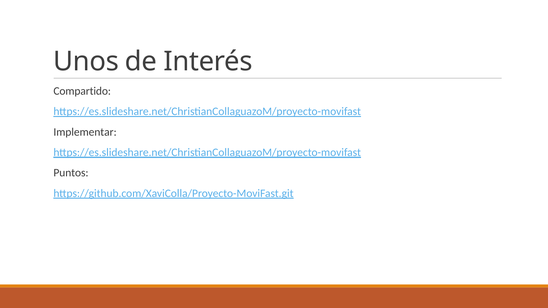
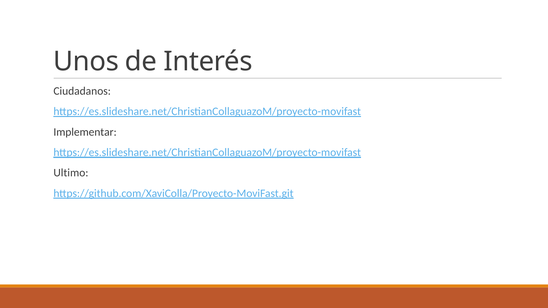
Compartido: Compartido -> Ciudadanos
Puntos: Puntos -> Ultimo
